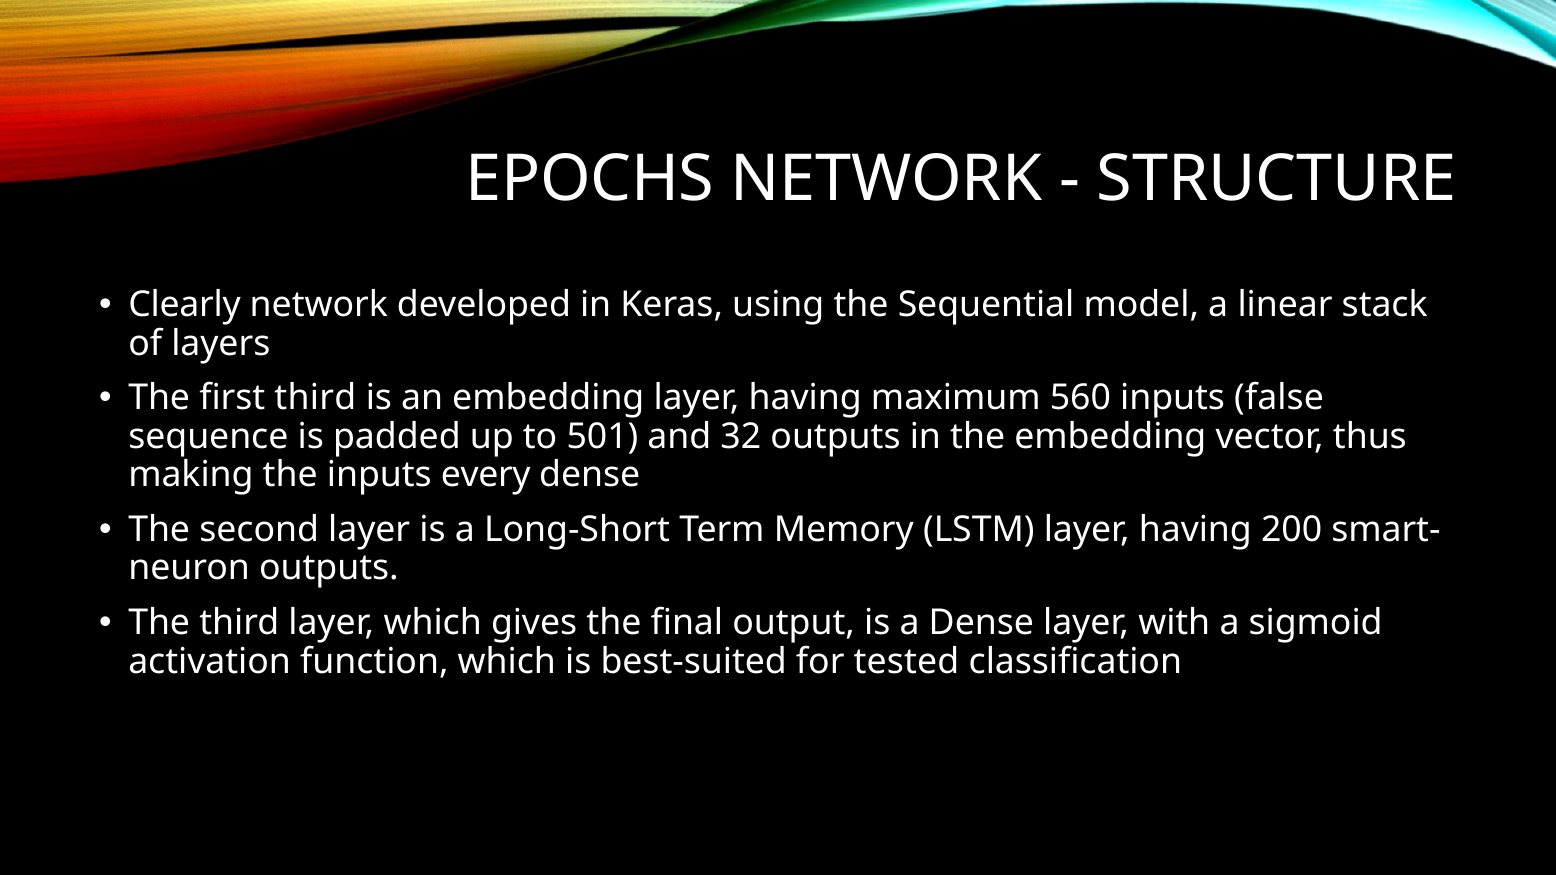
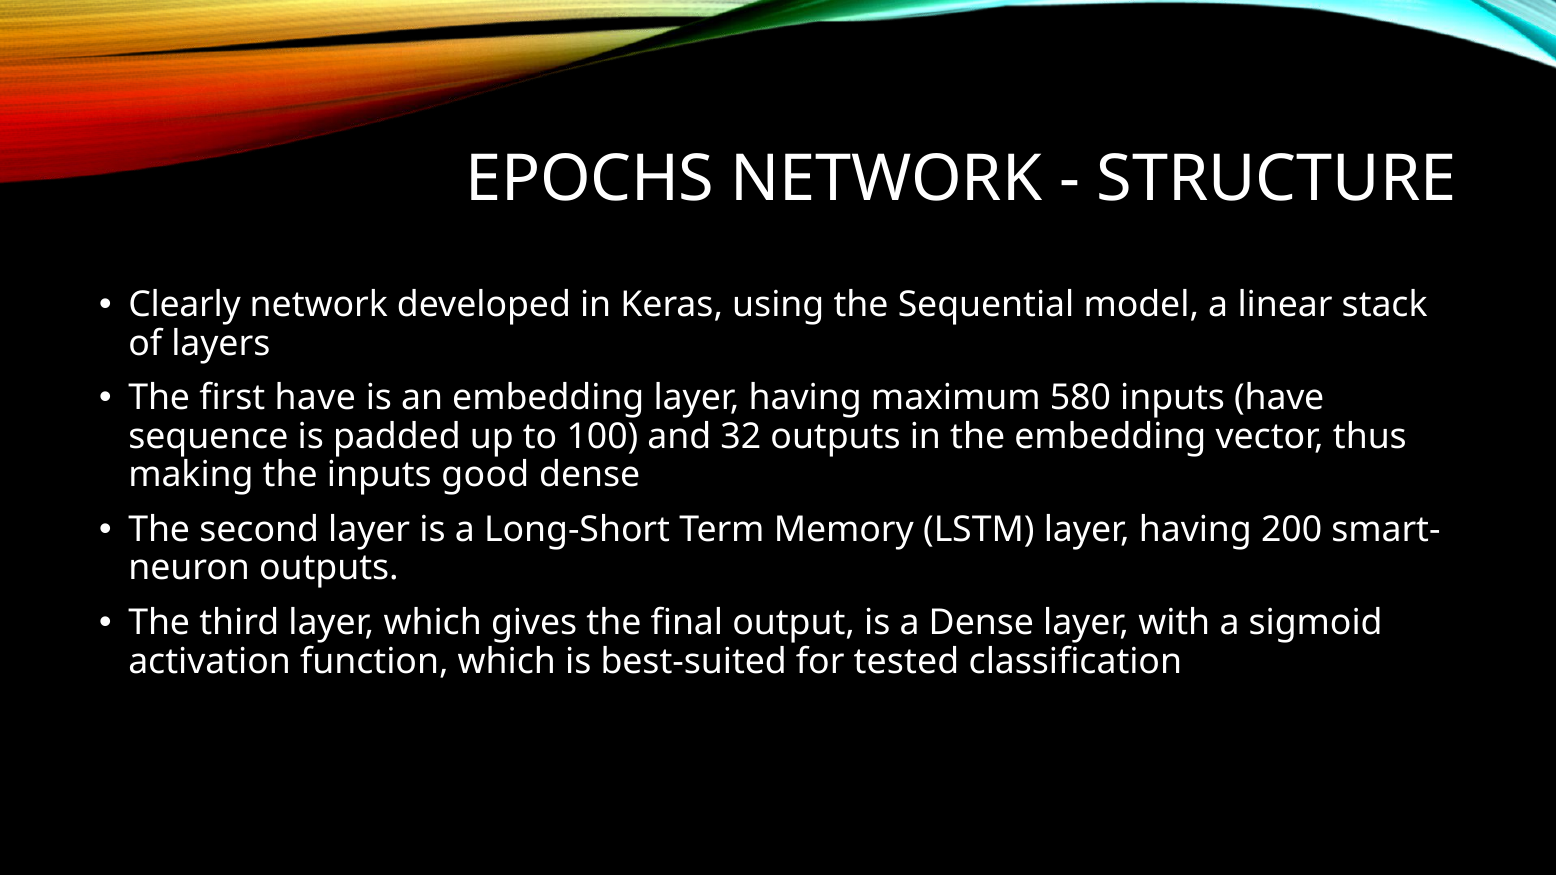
first third: third -> have
560: 560 -> 580
inputs false: false -> have
501: 501 -> 100
every: every -> good
